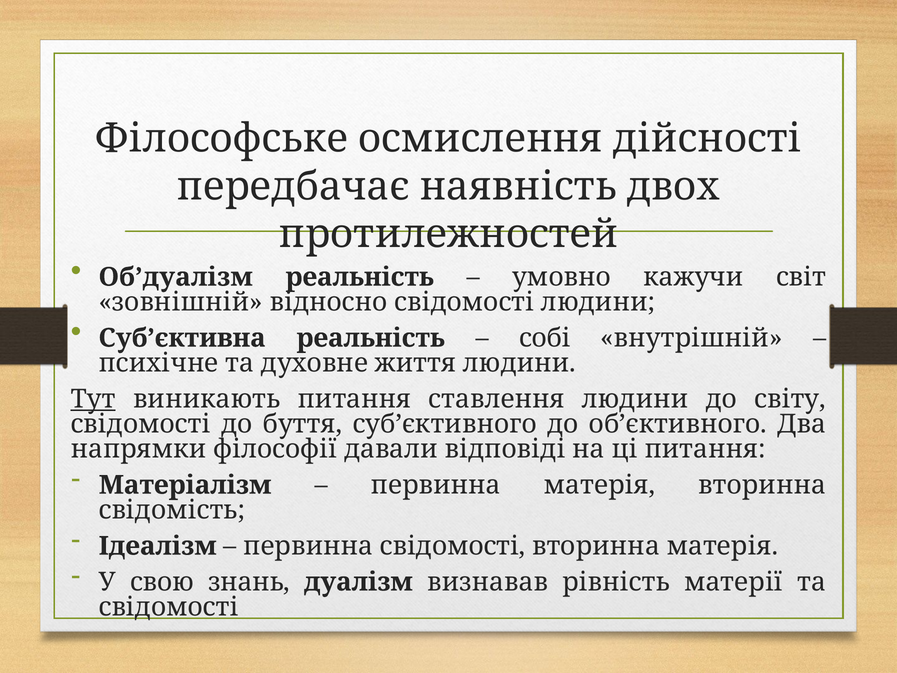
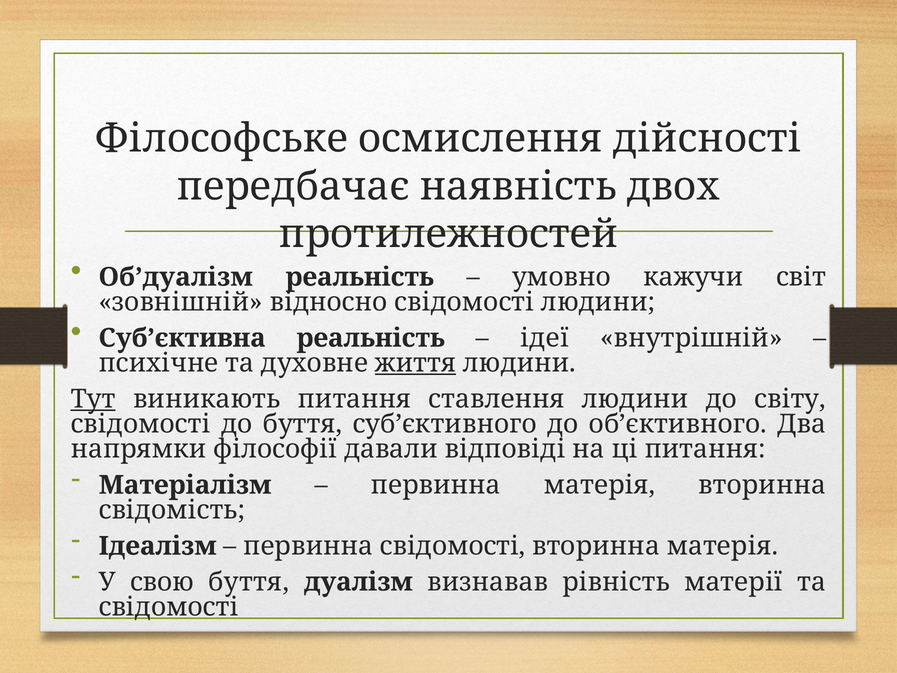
собі: собі -> ідеї
життя underline: none -> present
свою знань: знань -> буття
